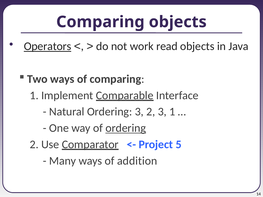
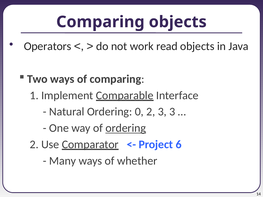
Operators underline: present -> none
Ordering 3: 3 -> 0
3 1: 1 -> 3
5: 5 -> 6
addition: addition -> whether
